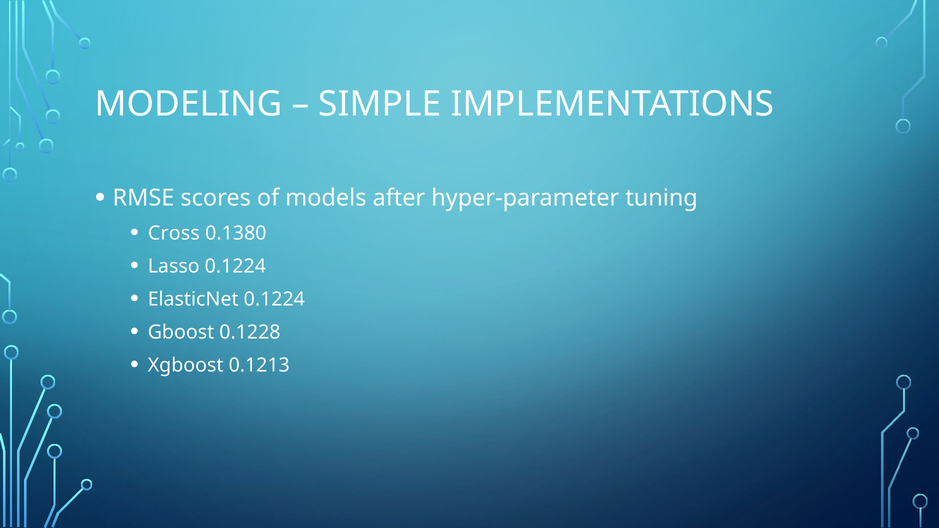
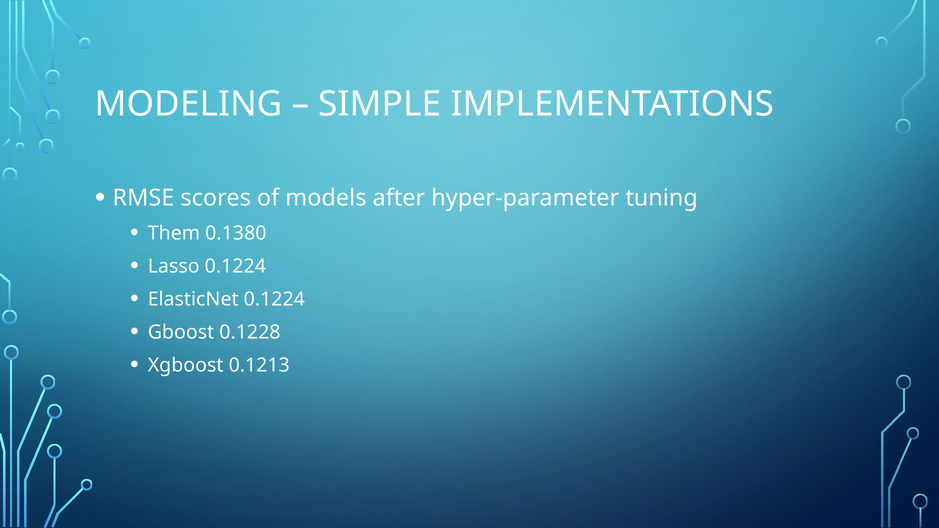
Cross: Cross -> Them
